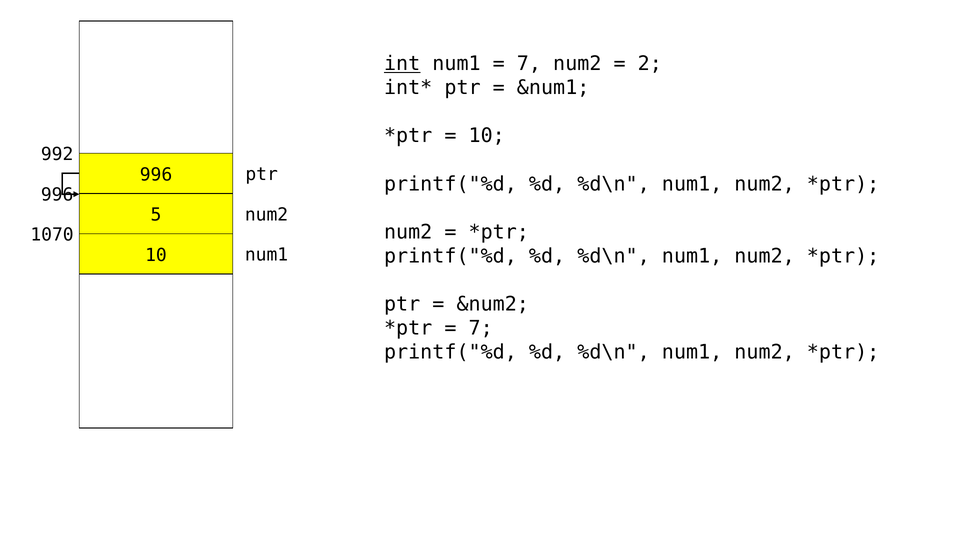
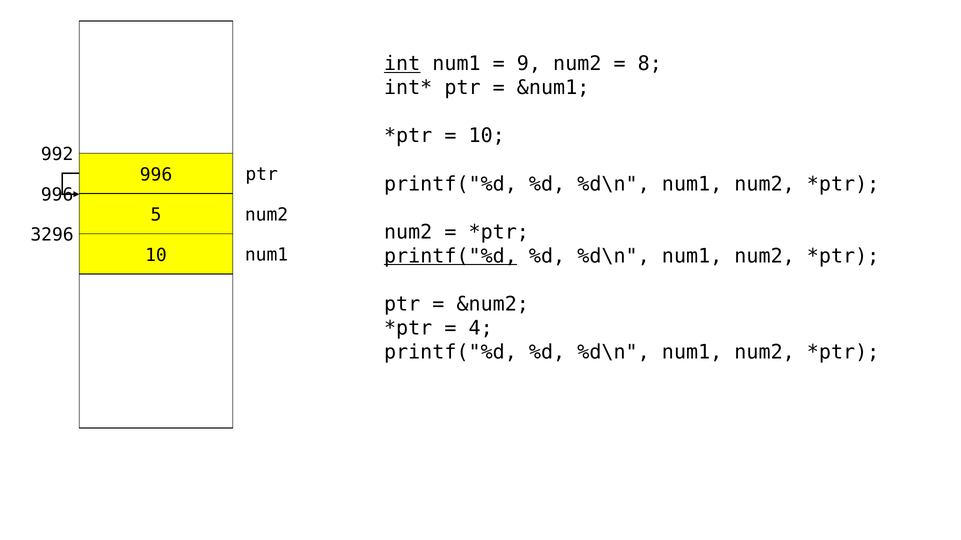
7 at (529, 64): 7 -> 9
2: 2 -> 8
1070: 1070 -> 3296
printf("%d at (450, 256) underline: none -> present
7 at (481, 328): 7 -> 4
